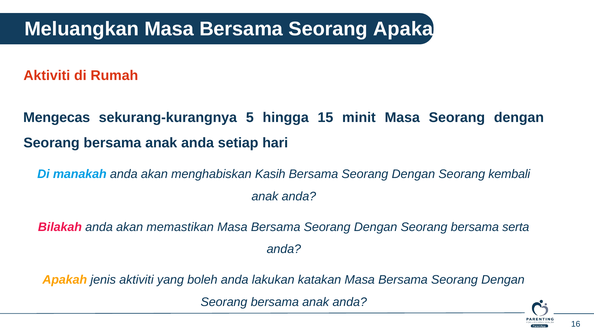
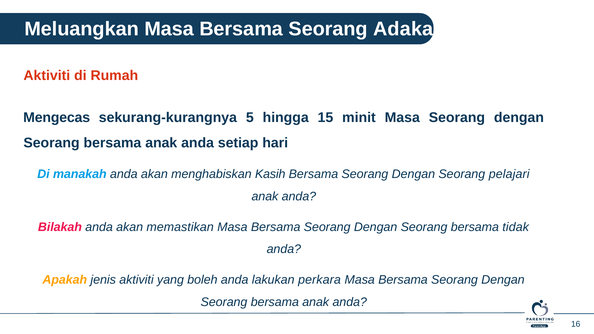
Seorang Apakah: Apakah -> Adakah
kembali: kembali -> pelajari
serta: serta -> tidak
katakan: katakan -> perkara
